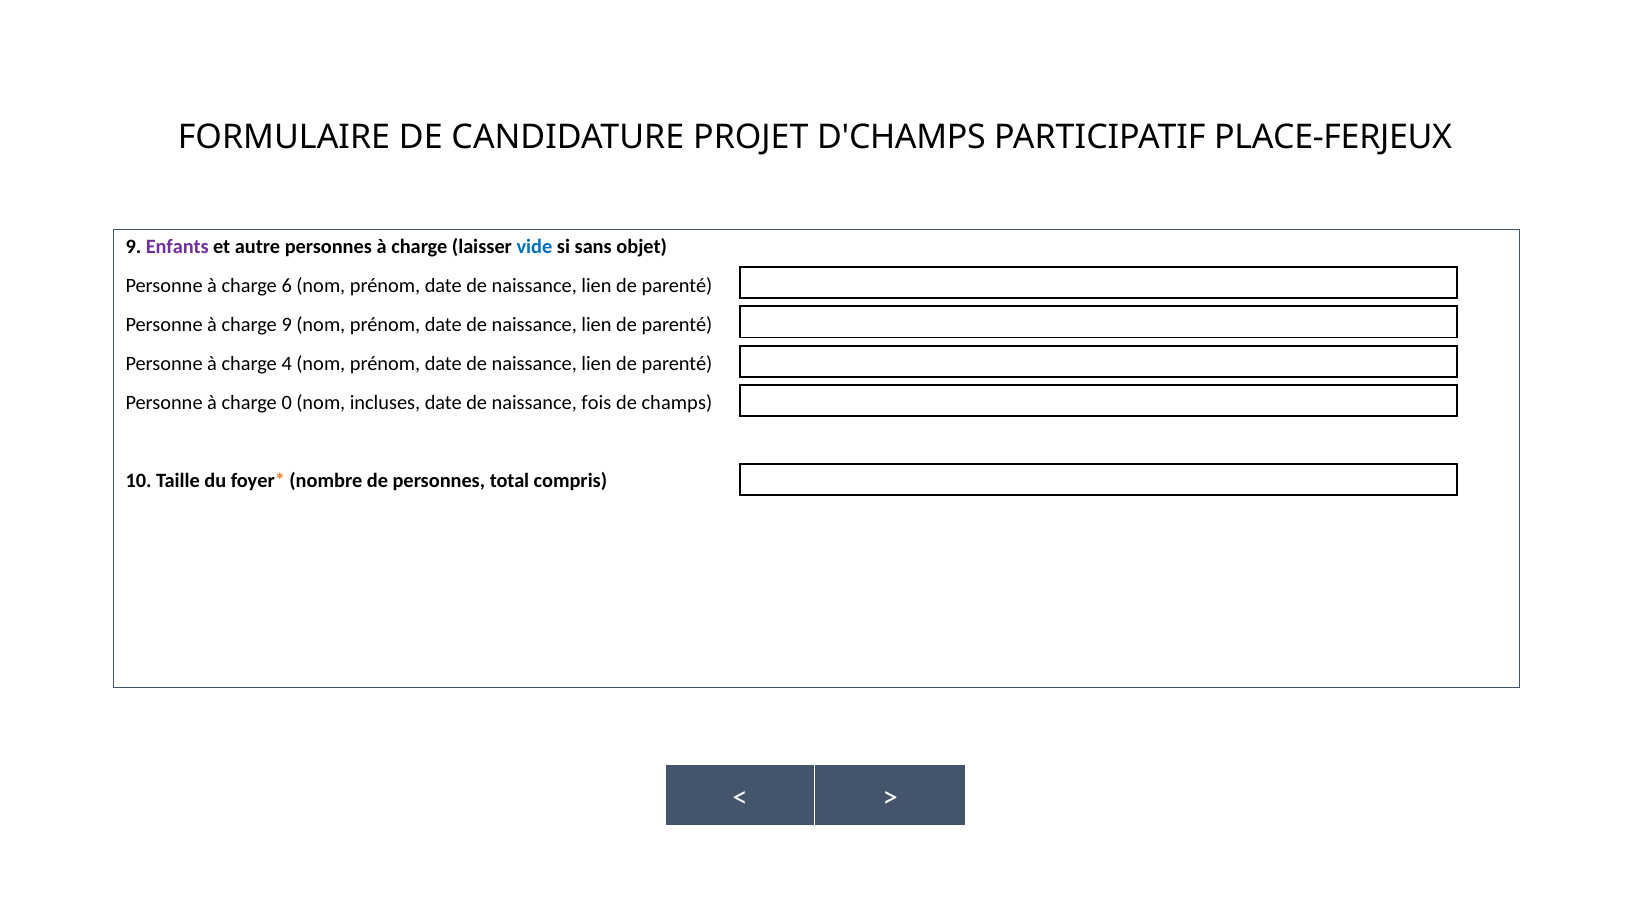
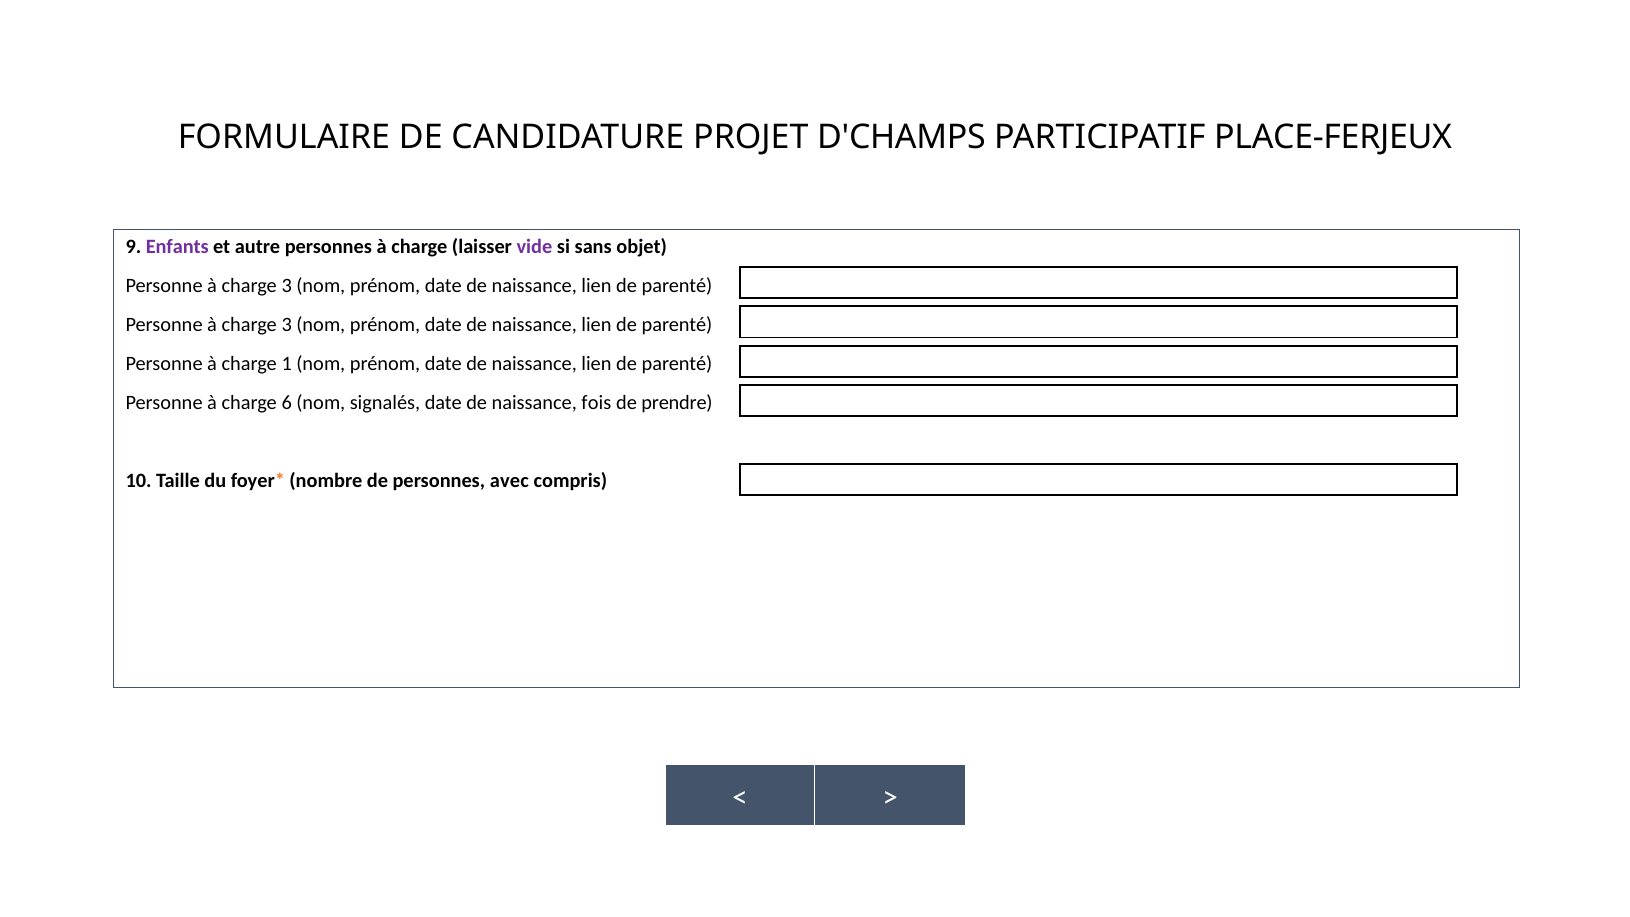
vide colour: blue -> purple
6 at (287, 286): 6 -> 3
9 at (287, 325): 9 -> 3
4: 4 -> 1
0: 0 -> 6
incluses: incluses -> signalés
champs: champs -> prendre
total: total -> avec
